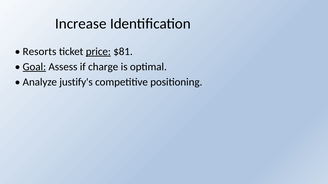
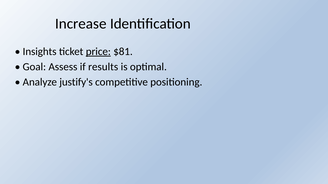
Resorts: Resorts -> Insights
Goal underline: present -> none
charge: charge -> results
